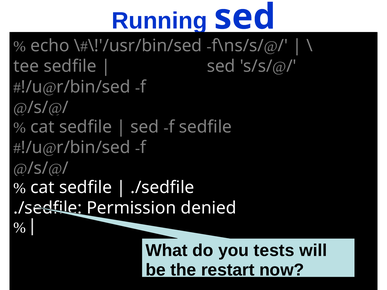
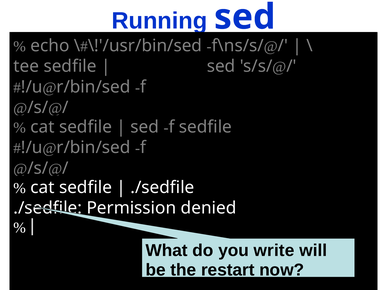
tests: tests -> write
